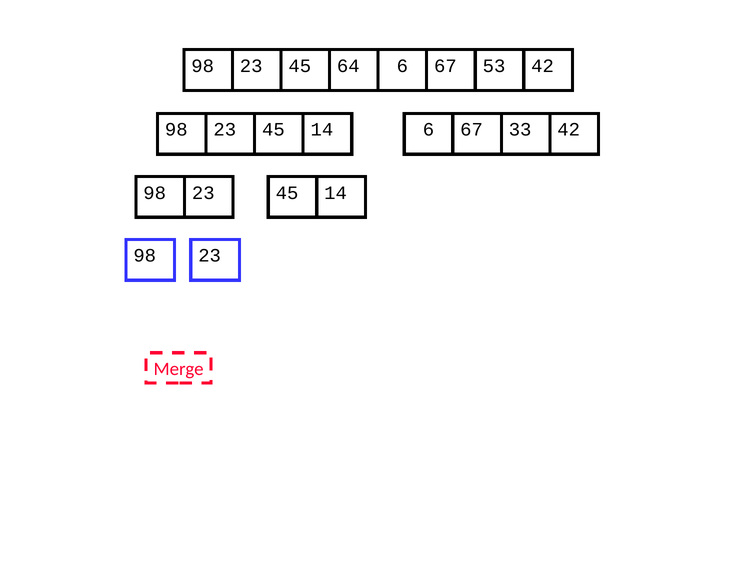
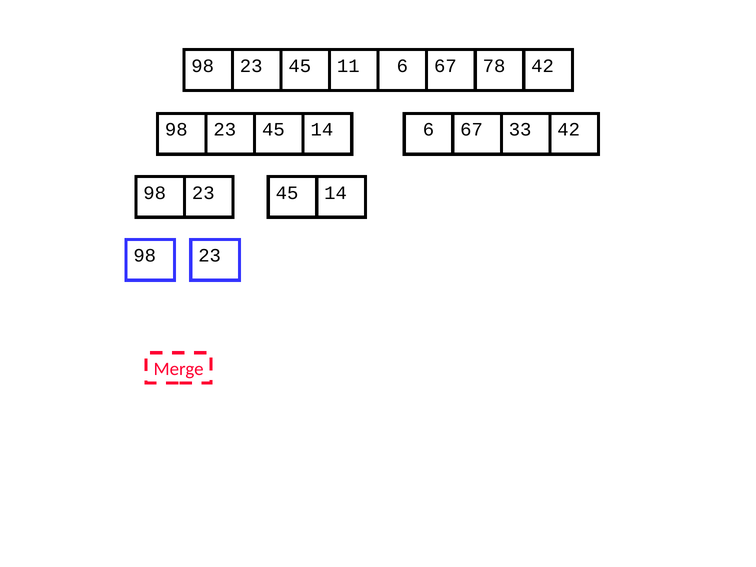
64: 64 -> 11
53: 53 -> 78
